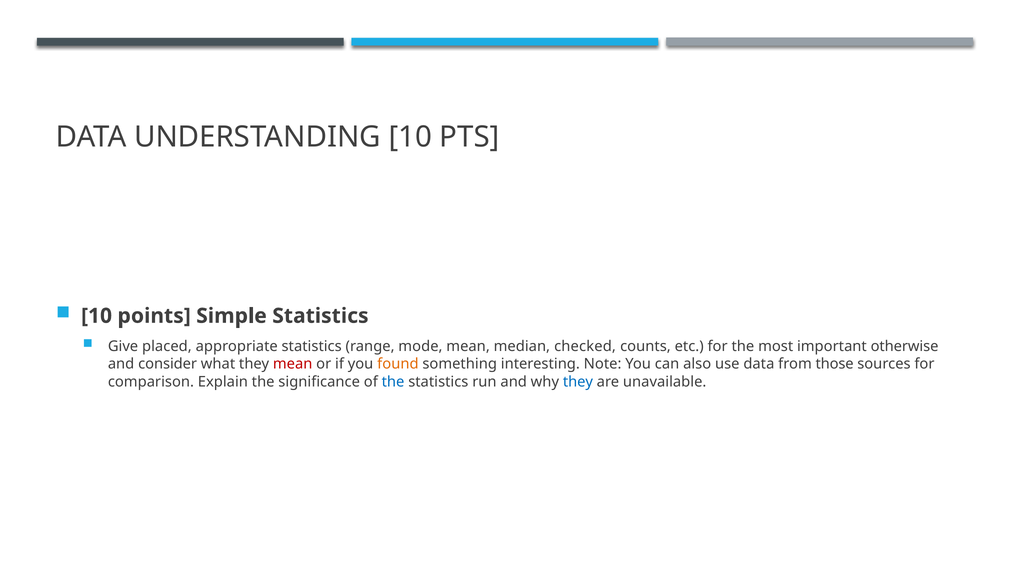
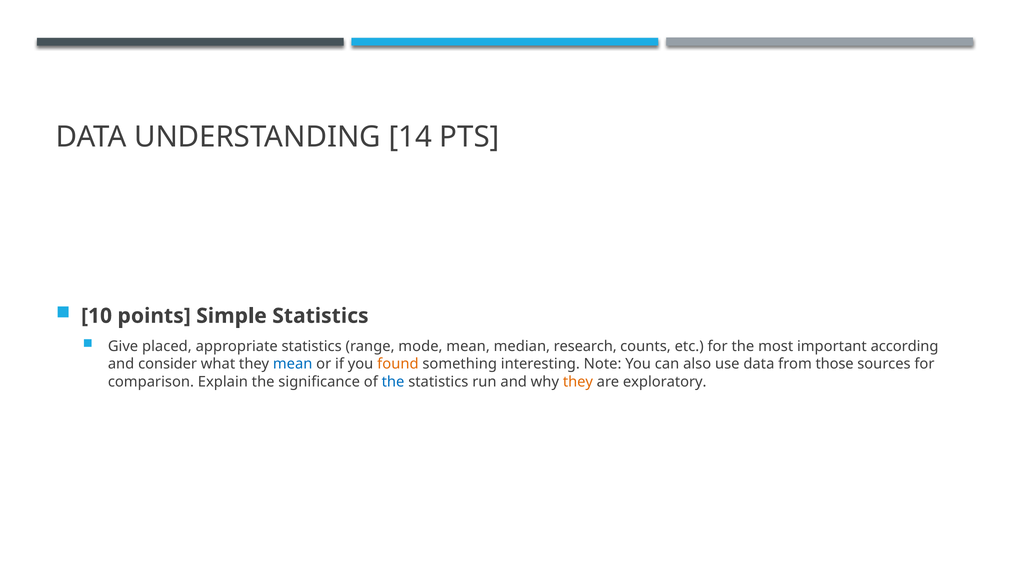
UNDERSTANDING 10: 10 -> 14
checked: checked -> research
otherwise: otherwise -> according
mean at (293, 364) colour: red -> blue
they at (578, 382) colour: blue -> orange
unavailable: unavailable -> exploratory
